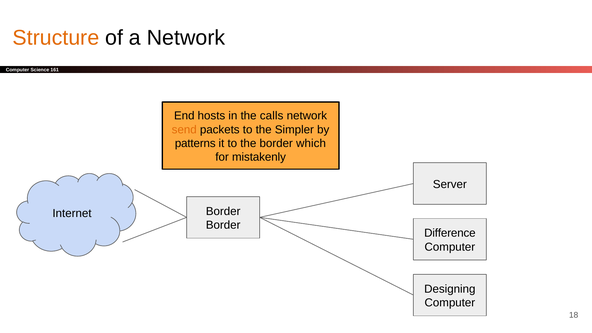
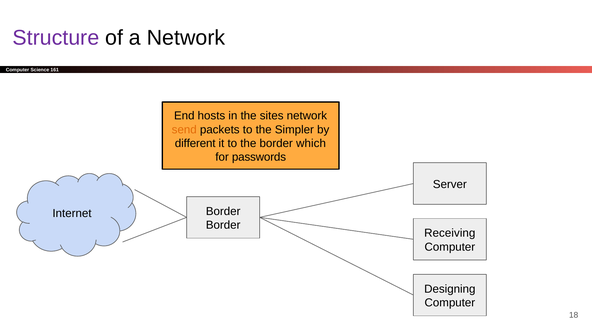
Structure colour: orange -> purple
calls: calls -> sites
patterns: patterns -> different
mistakenly: mistakenly -> passwords
Difference: Difference -> Receiving
